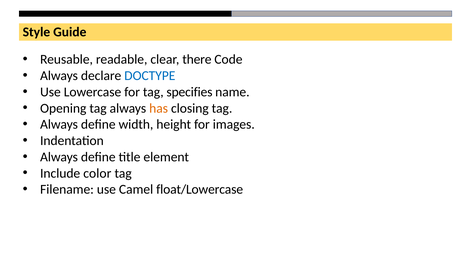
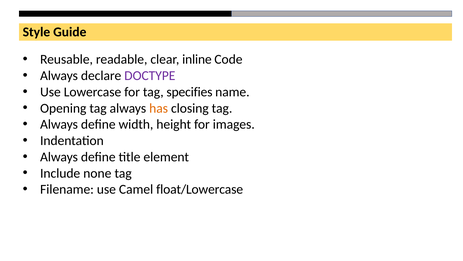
there: there -> inline
DOCTYPE colour: blue -> purple
color: color -> none
